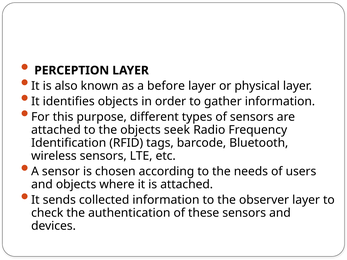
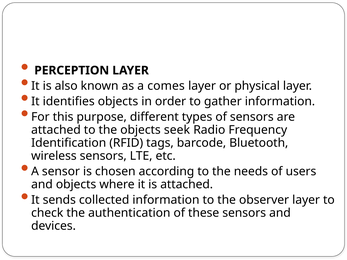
before: before -> comes
